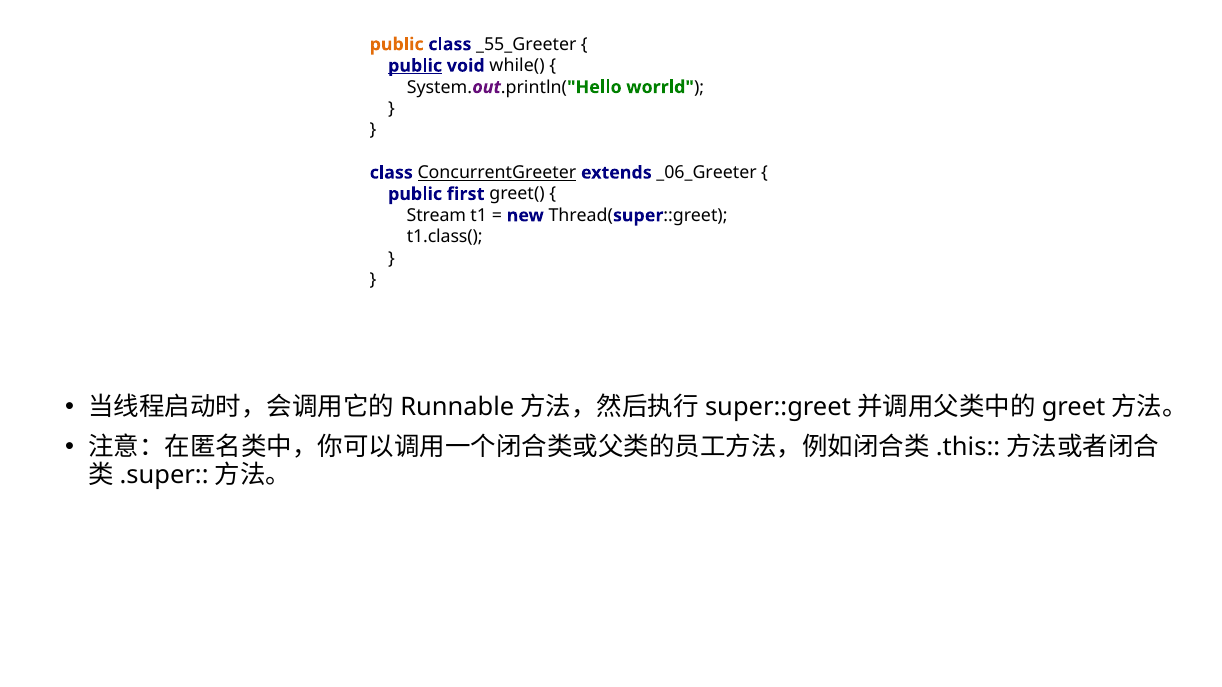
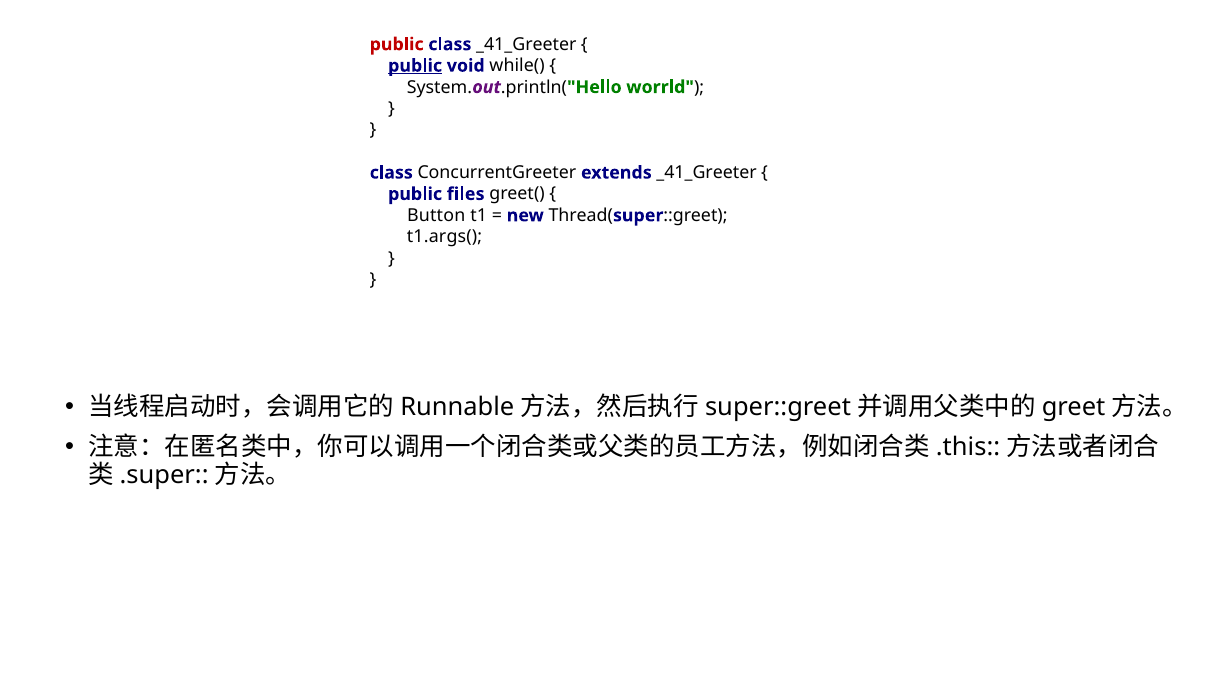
public at (397, 44) colour: orange -> red
class _55_Greeter: _55_Greeter -> _41_Greeter
ConcurrentGreeter underline: present -> none
extends _06_Greeter: _06_Greeter -> _41_Greeter
first: first -> files
Stream: Stream -> Button
t1.class(: t1.class( -> t1.args(
